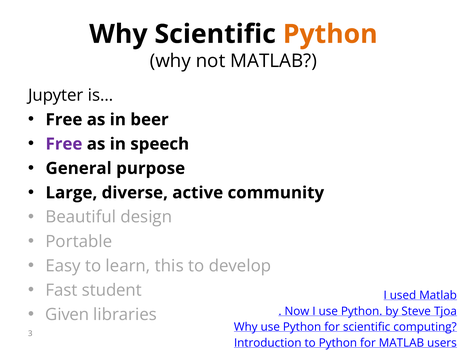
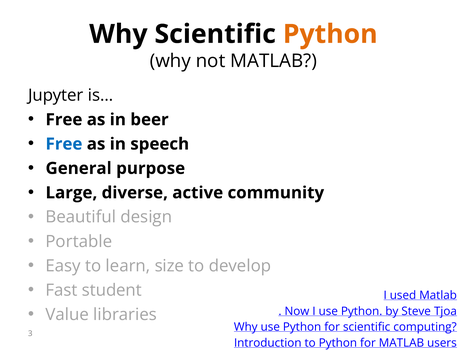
Free at (64, 144) colour: purple -> blue
this: this -> size
Given: Given -> Value
